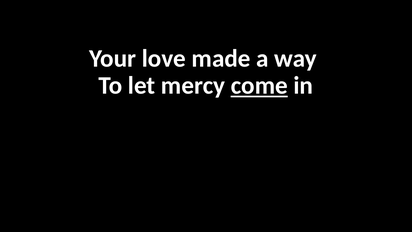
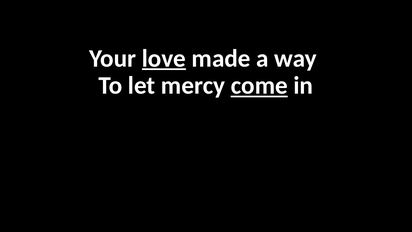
love underline: none -> present
